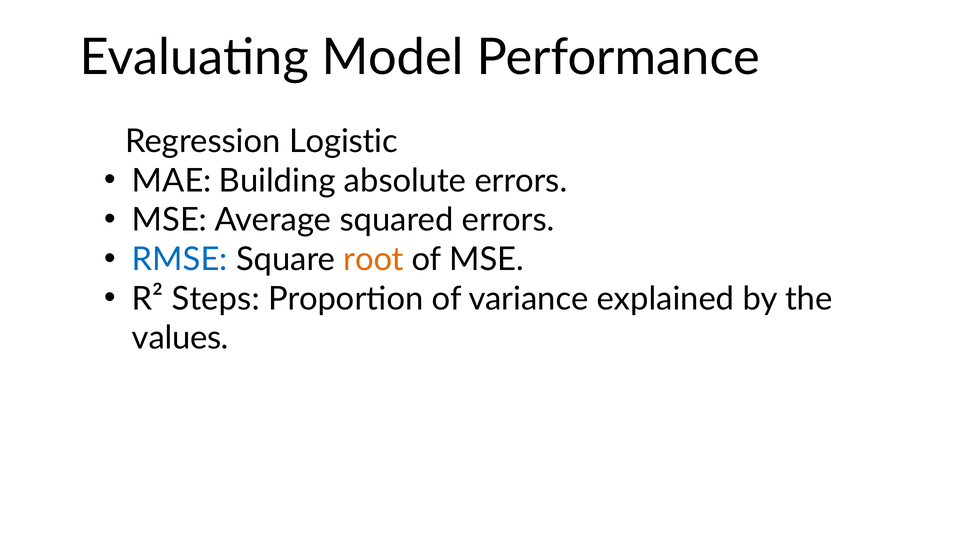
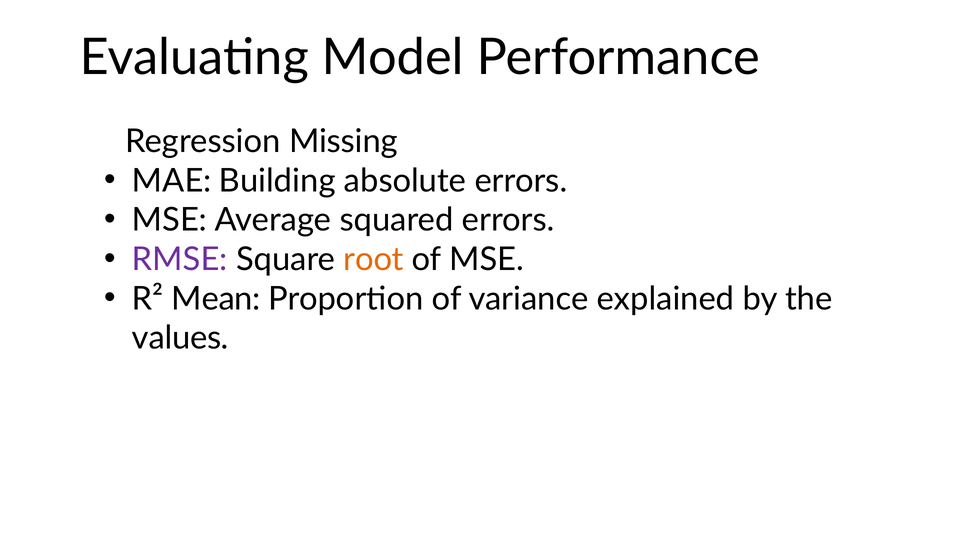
Logistic: Logistic -> Missing
RMSE colour: blue -> purple
Steps: Steps -> Mean
